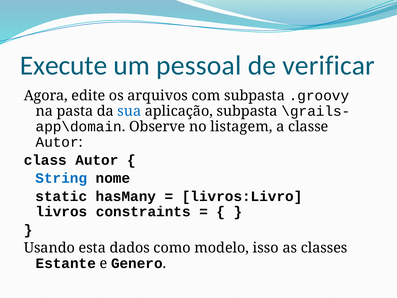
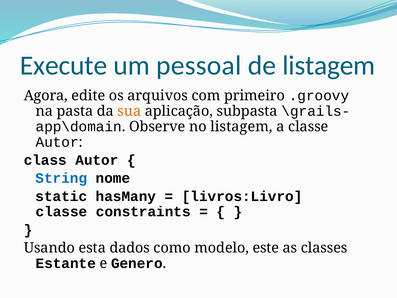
de verificar: verificar -> listagem
com subpasta: subpasta -> primeiro
sua colour: blue -> orange
livros at (61, 212): livros -> classe
isso: isso -> este
